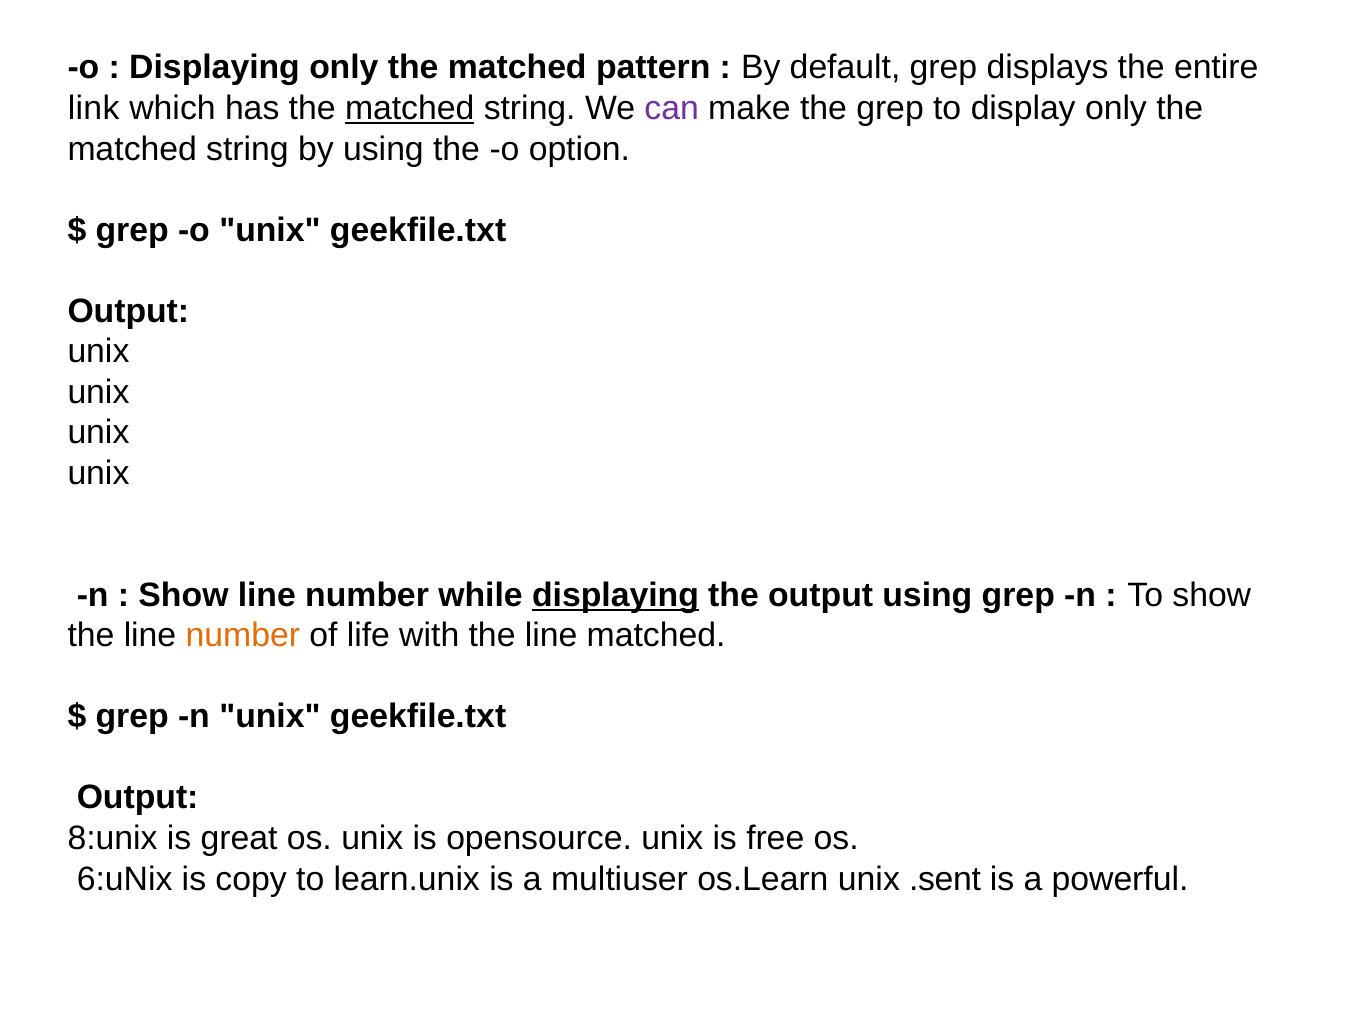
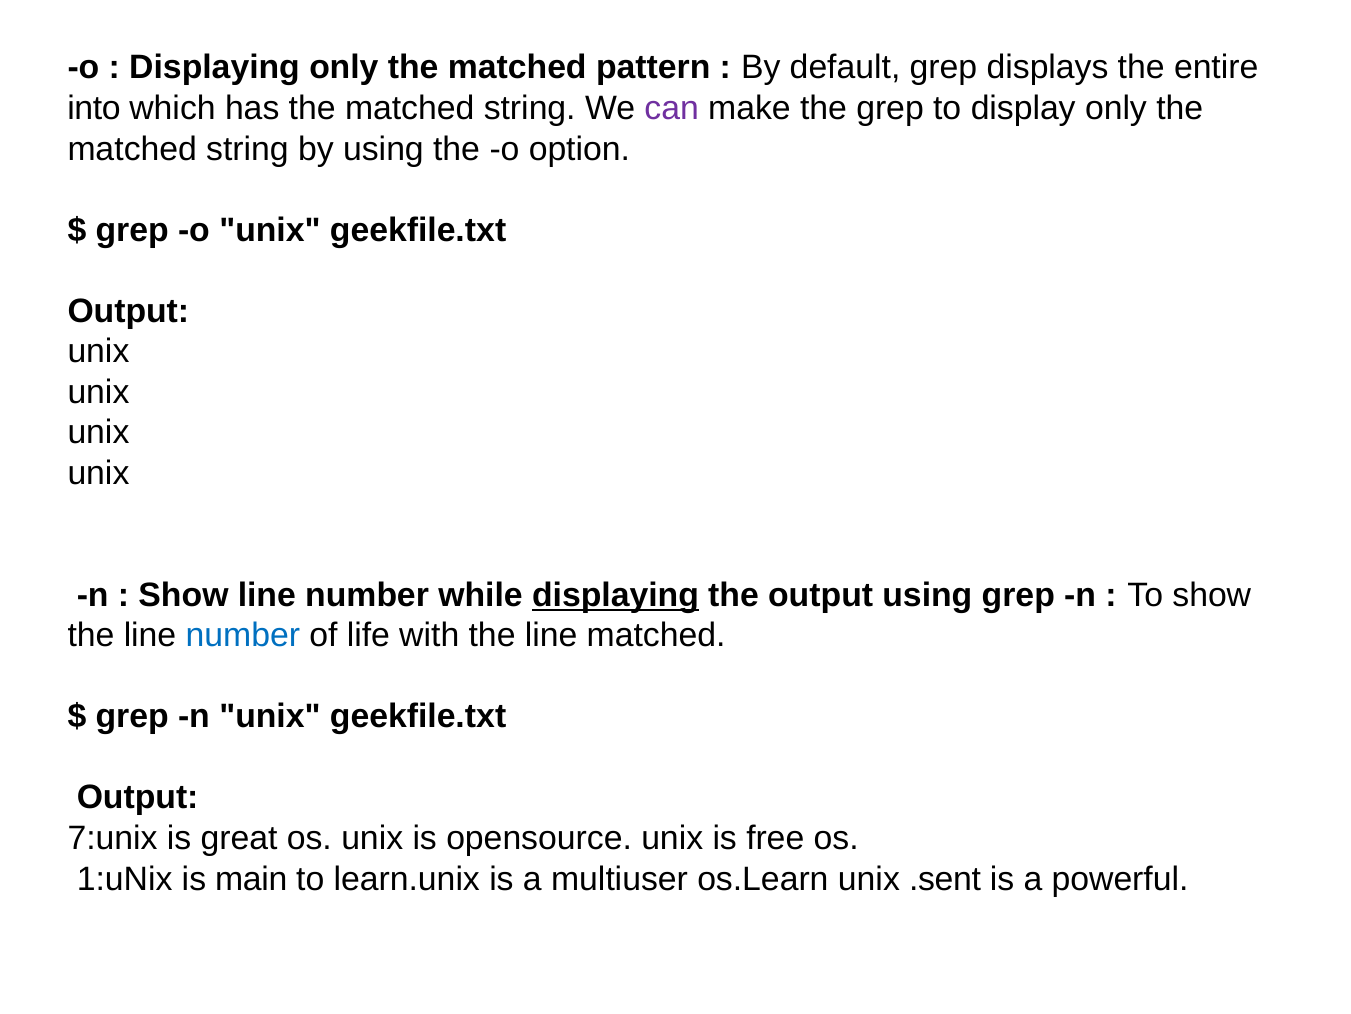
link: link -> into
matched at (410, 108) underline: present -> none
number at (243, 635) colour: orange -> blue
8:unix: 8:unix -> 7:unix
6:uNix: 6:uNix -> 1:uNix
copy: copy -> main
